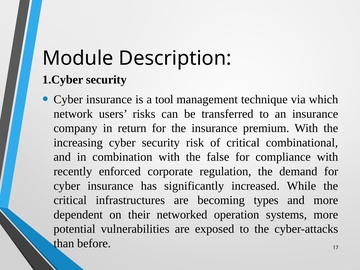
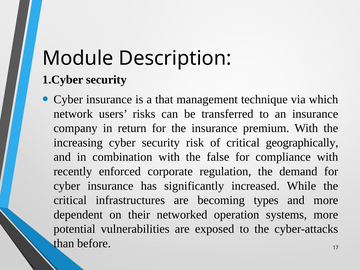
tool: tool -> that
combinational: combinational -> geographically
